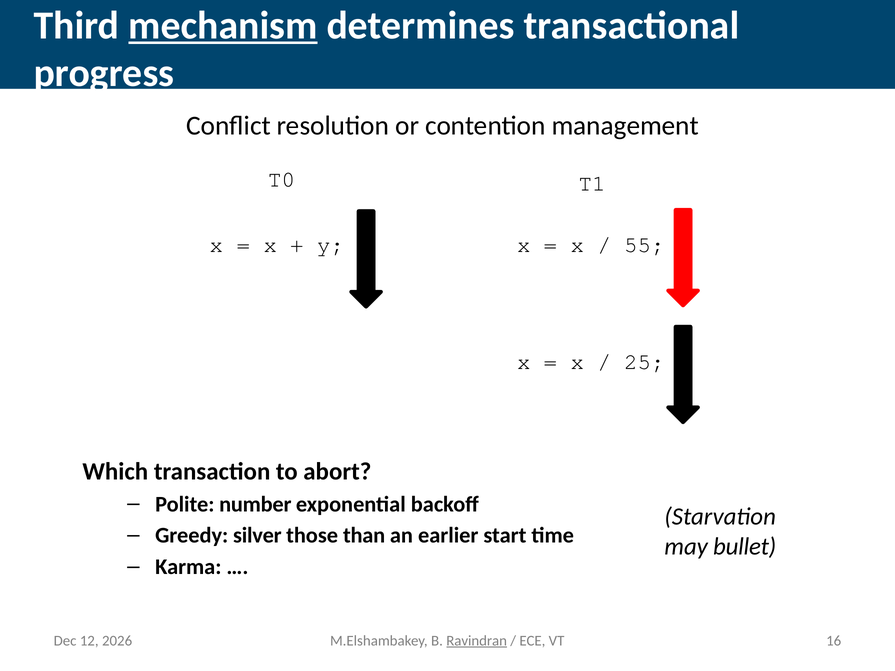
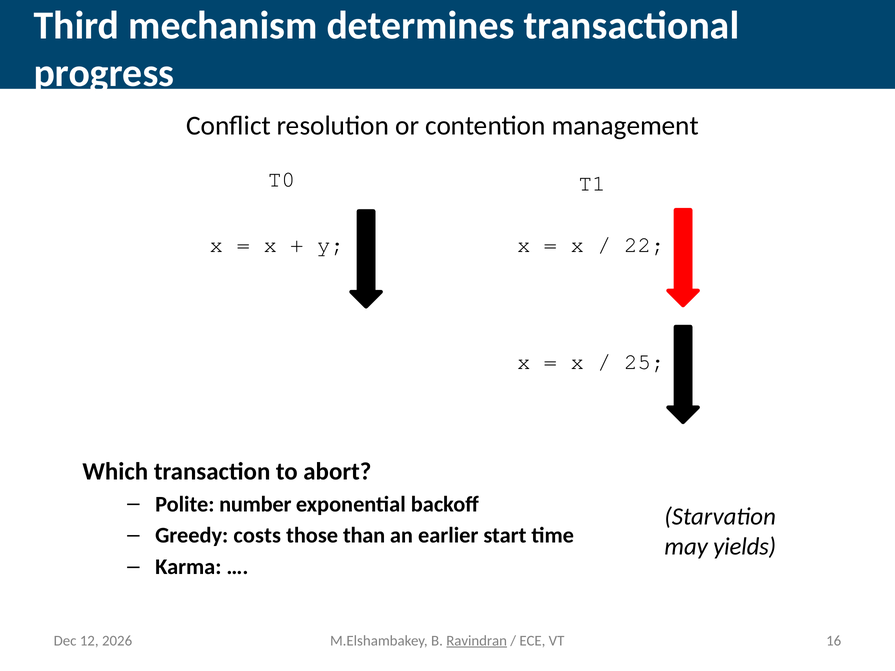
mechanism underline: present -> none
55: 55 -> 22
silver: silver -> costs
bullet: bullet -> yields
